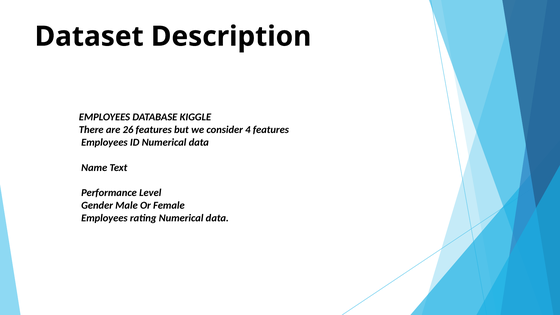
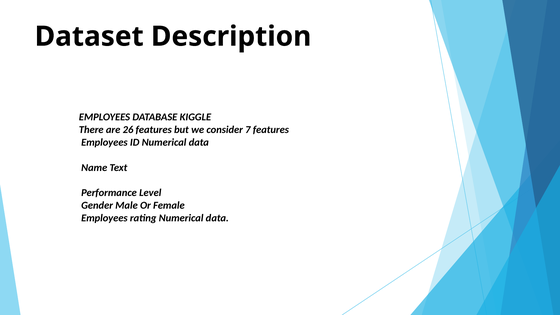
4: 4 -> 7
